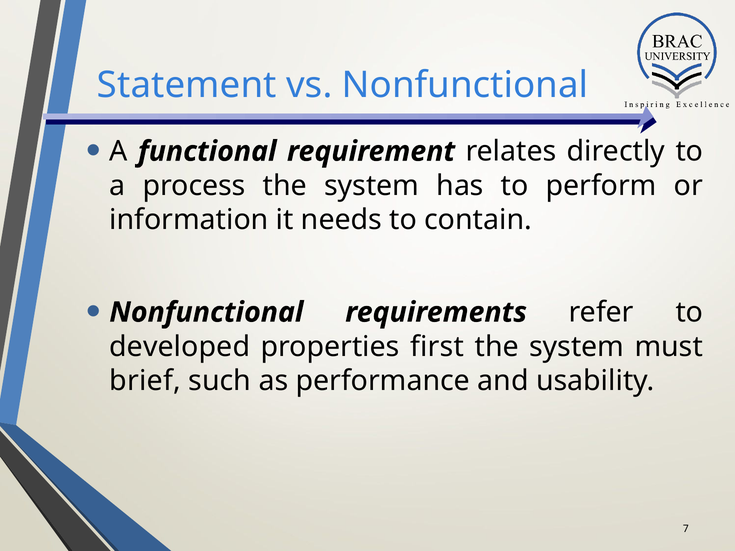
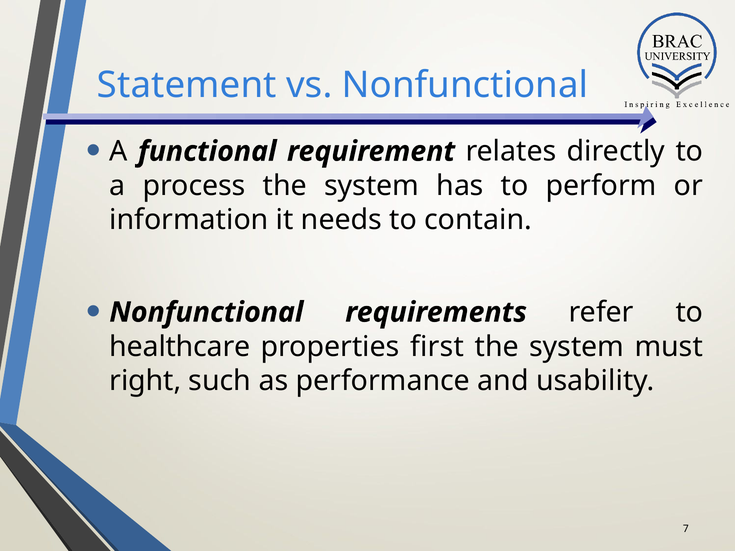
developed: developed -> healthcare
brief: brief -> right
